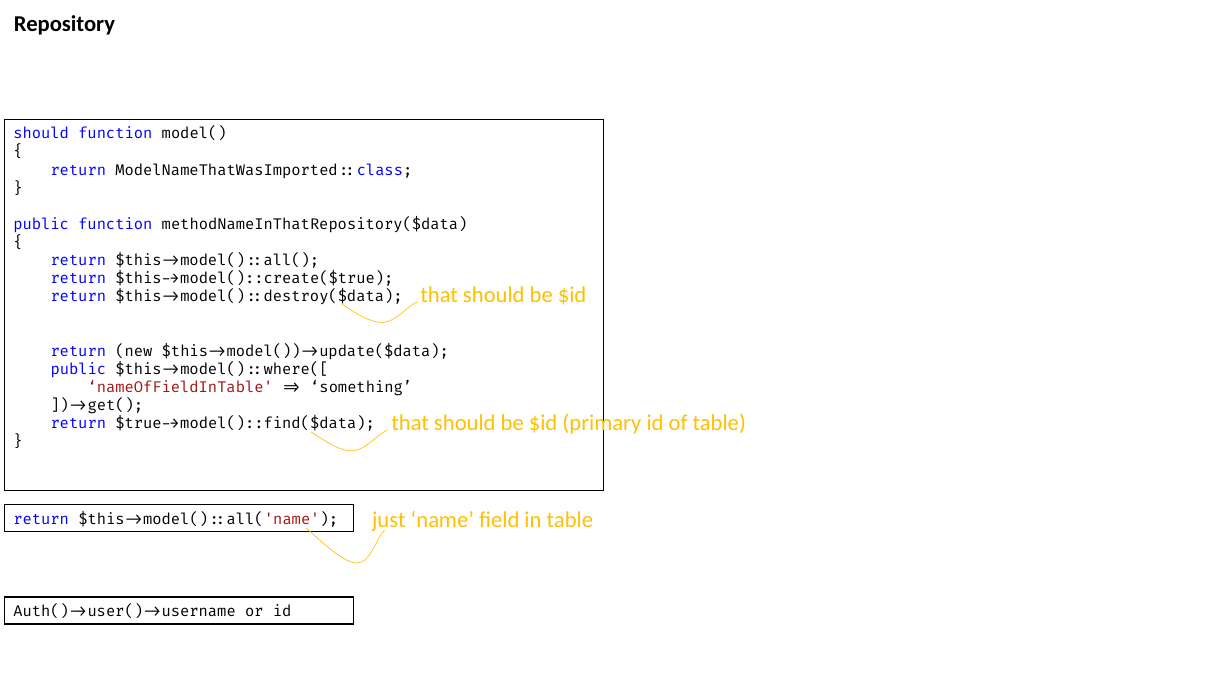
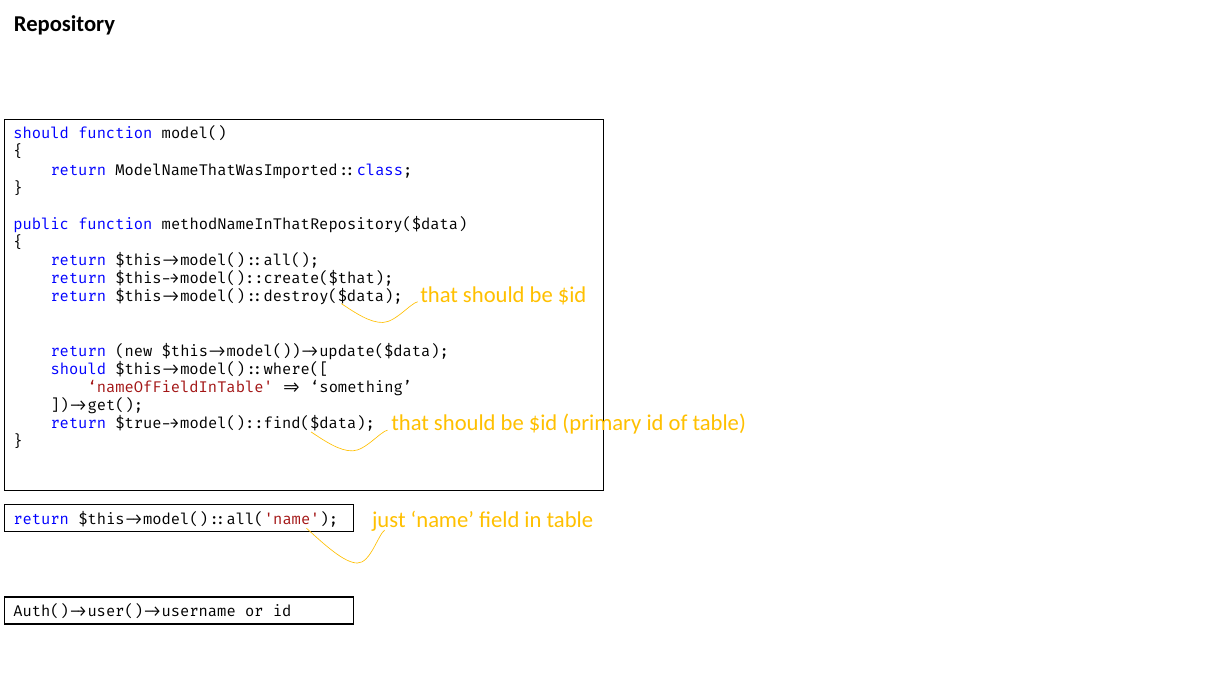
$this->model()::create($true: $this->model()::create($true -> $this->model()::create($that
public at (78, 369): public -> should
